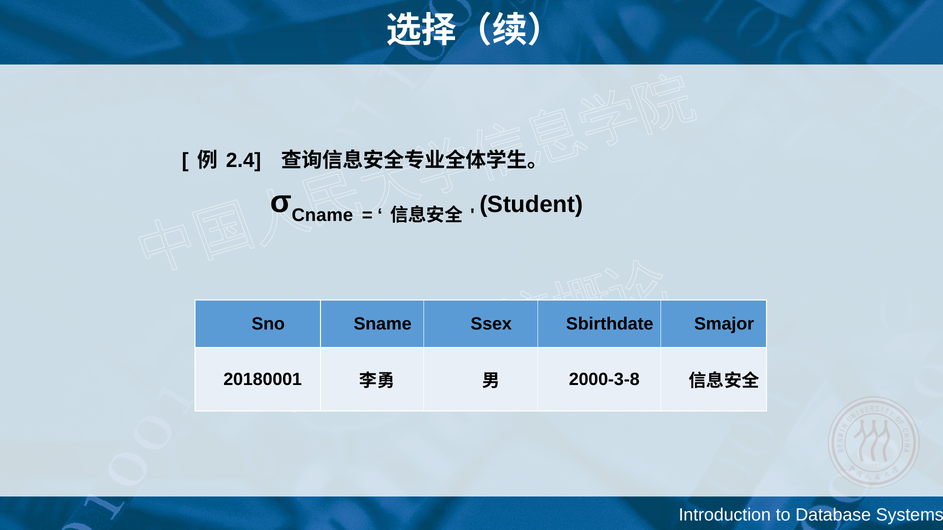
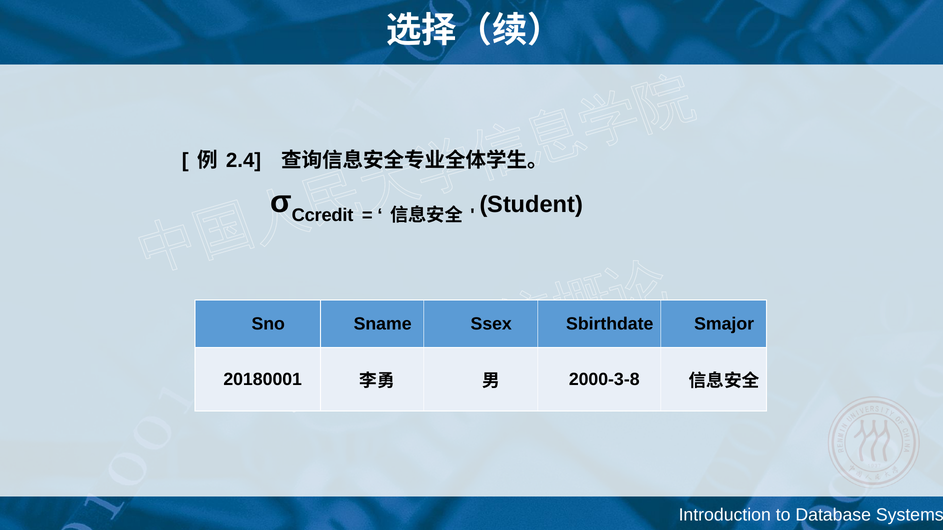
Cname: Cname -> Ccredit
